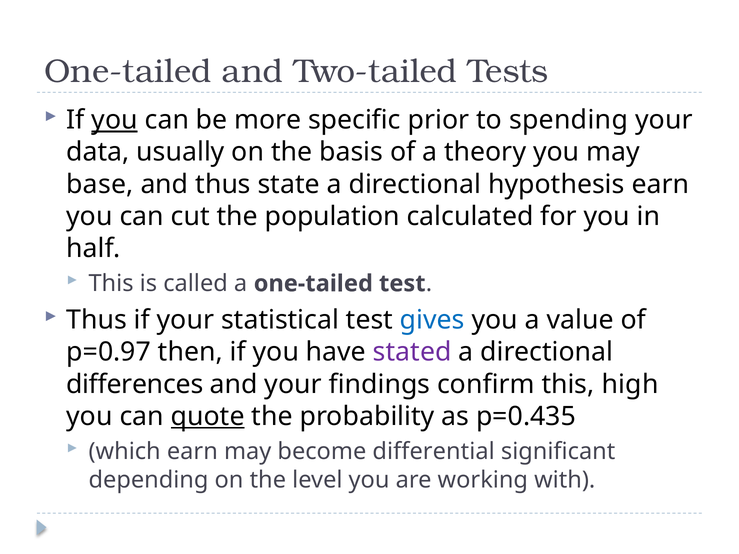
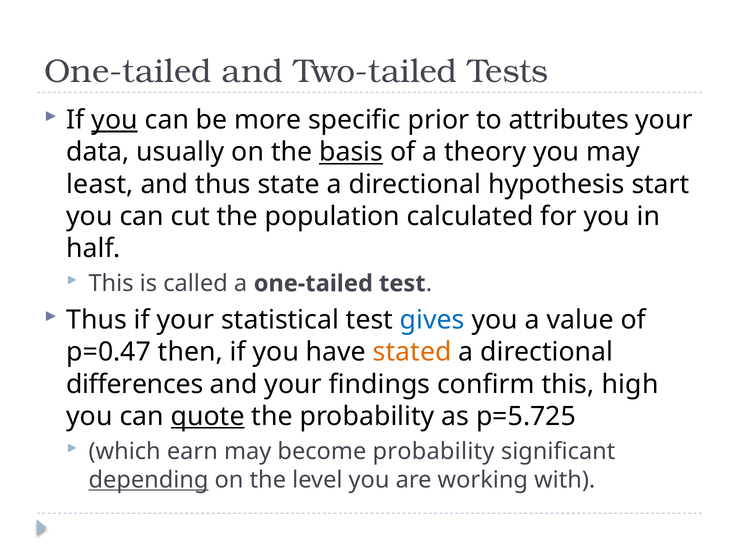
spending: spending -> attributes
basis underline: none -> present
base: base -> least
hypothesis earn: earn -> start
p=0.97: p=0.97 -> p=0.47
stated colour: purple -> orange
p=0.435: p=0.435 -> p=5.725
become differential: differential -> probability
depending underline: none -> present
